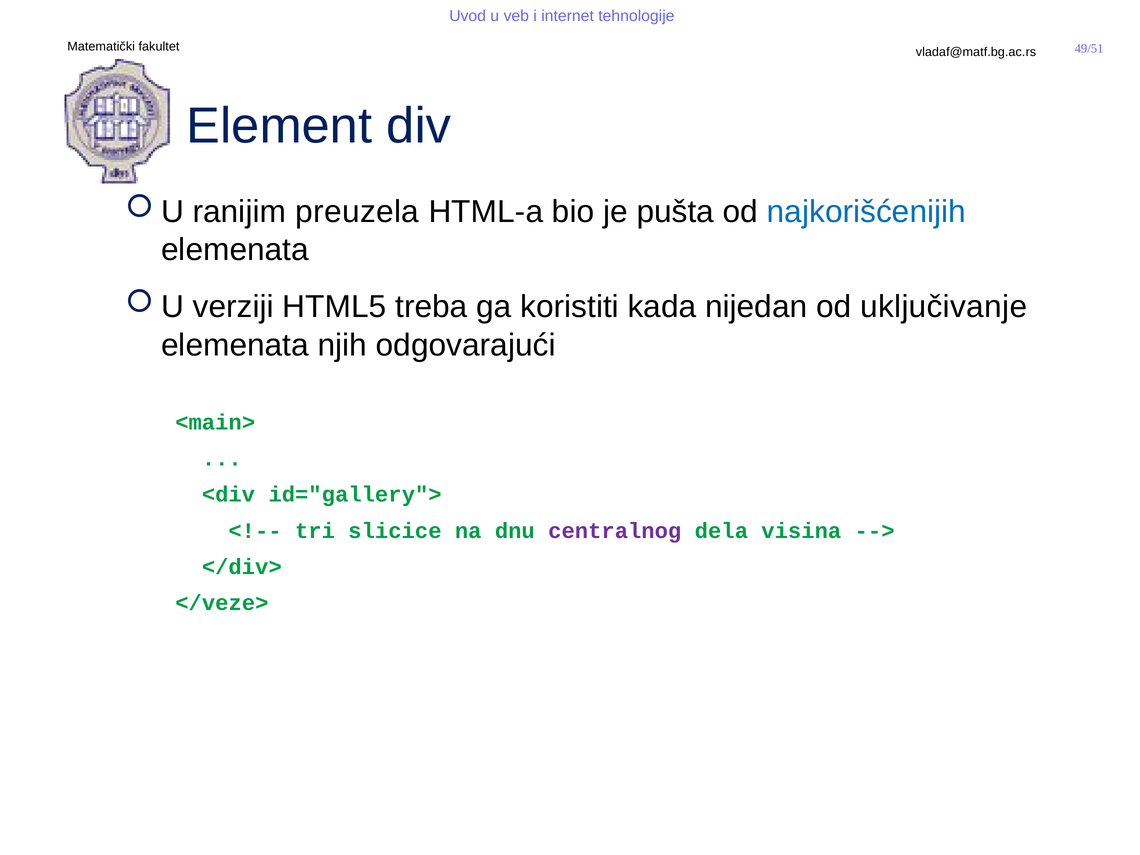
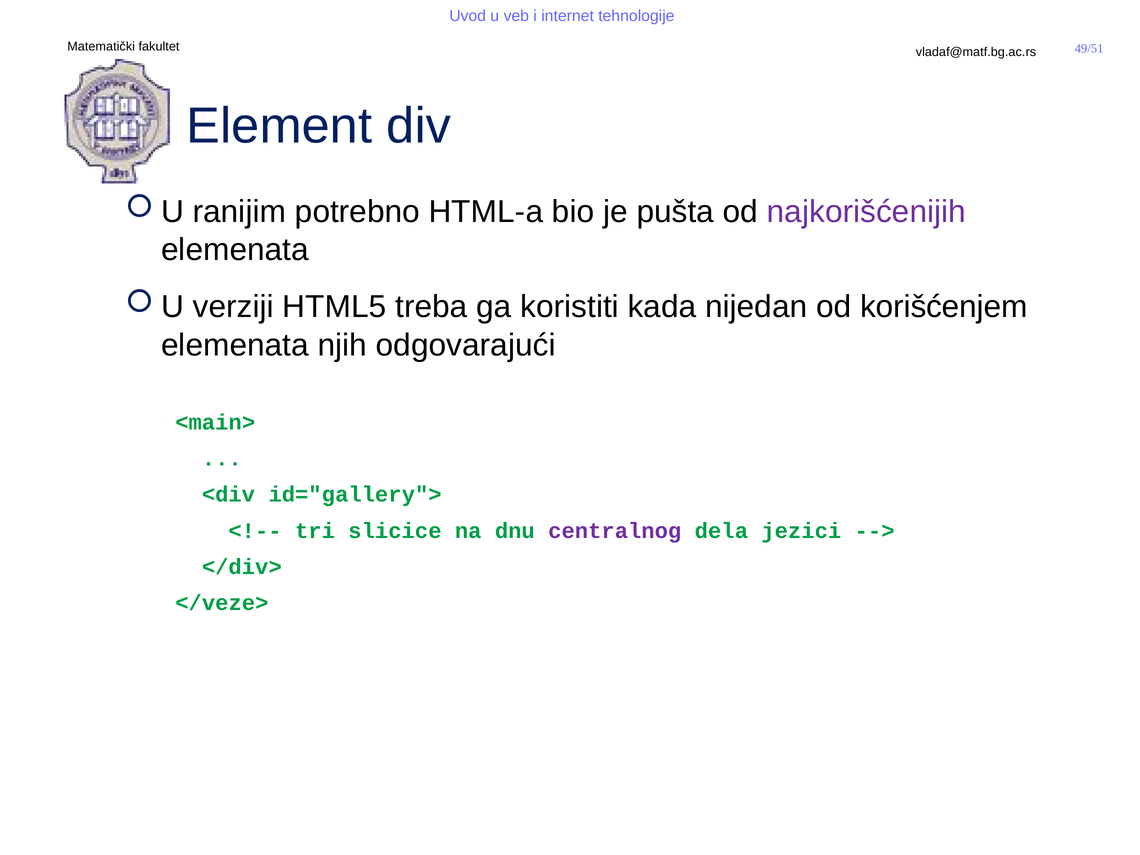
preuzela: preuzela -> potrebno
najkorišćenijih colour: blue -> purple
uključivanje: uključivanje -> korišćenjem
visina: visina -> jezici
